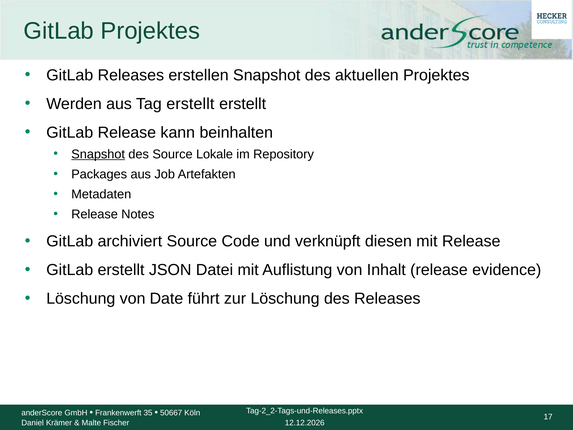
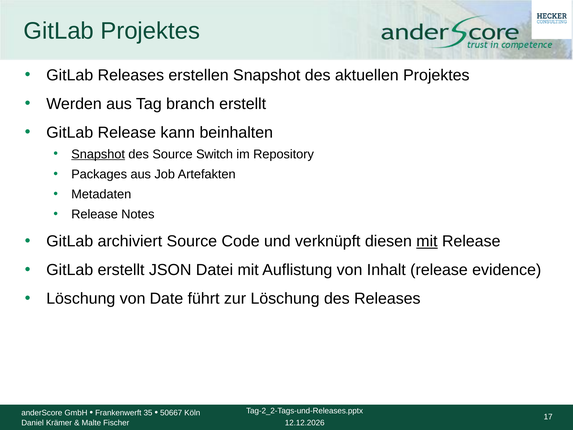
Tag erstellt: erstellt -> branch
Lokale: Lokale -> Switch
mit at (427, 241) underline: none -> present
